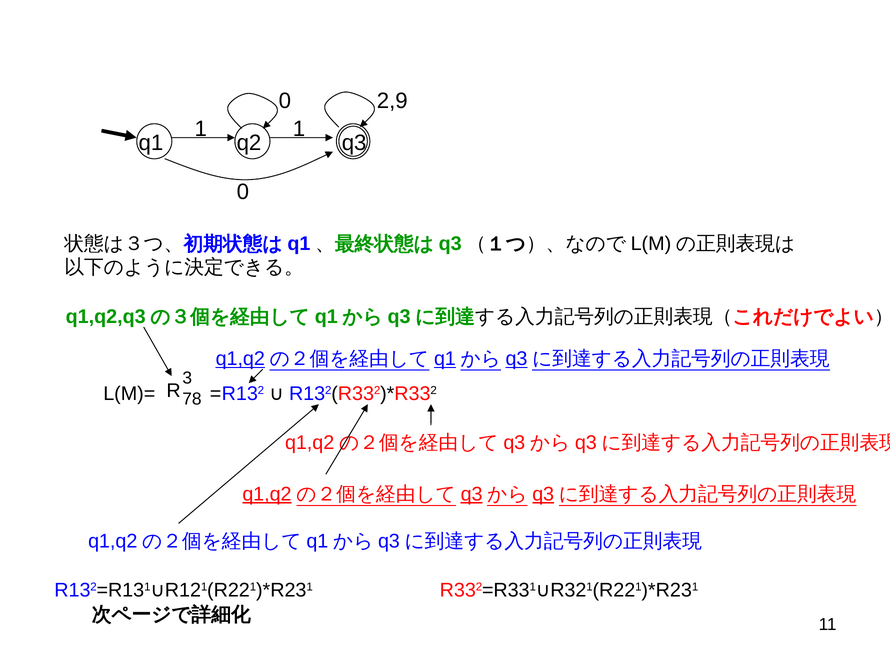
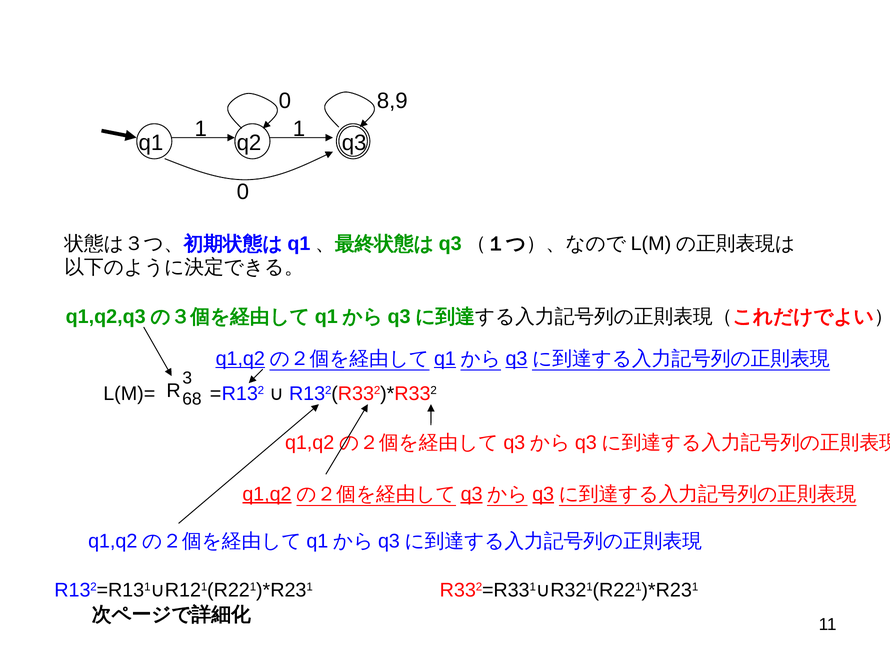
2,9: 2,9 -> 8,9
78: 78 -> 68
